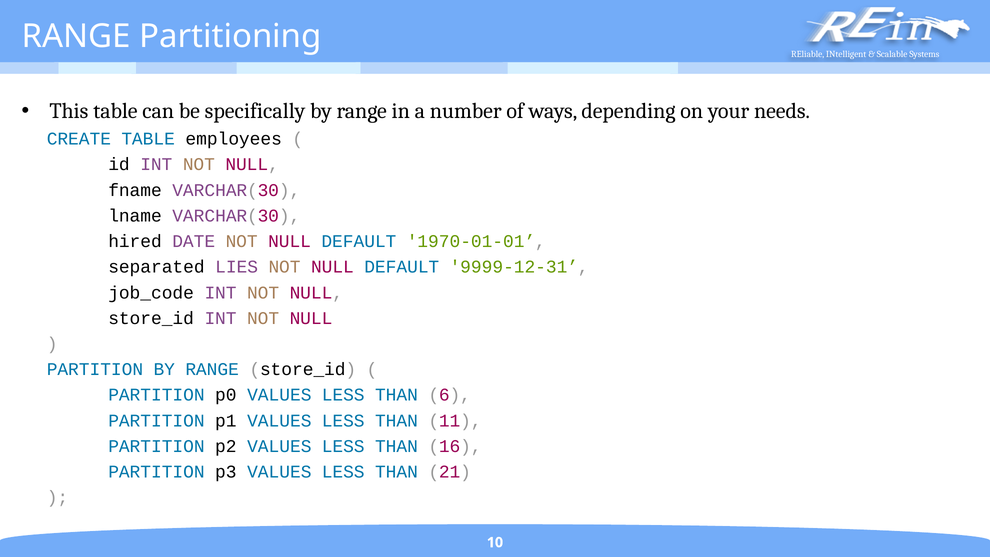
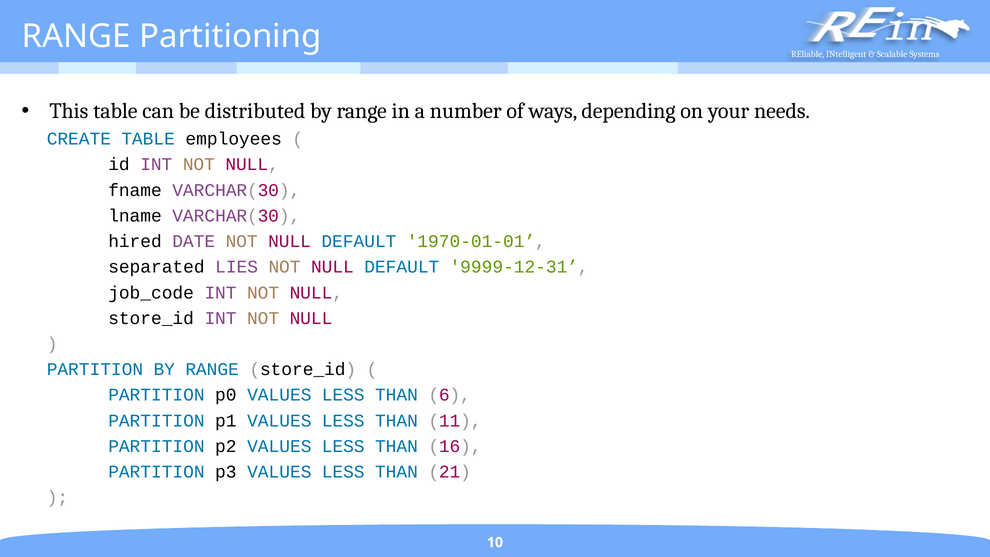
specifically: specifically -> distributed
